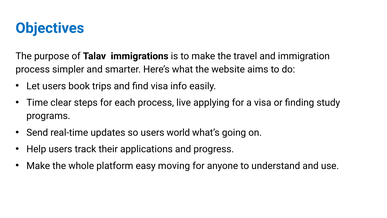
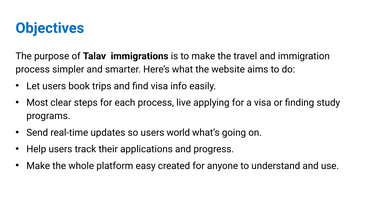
Time: Time -> Most
moving: moving -> created
